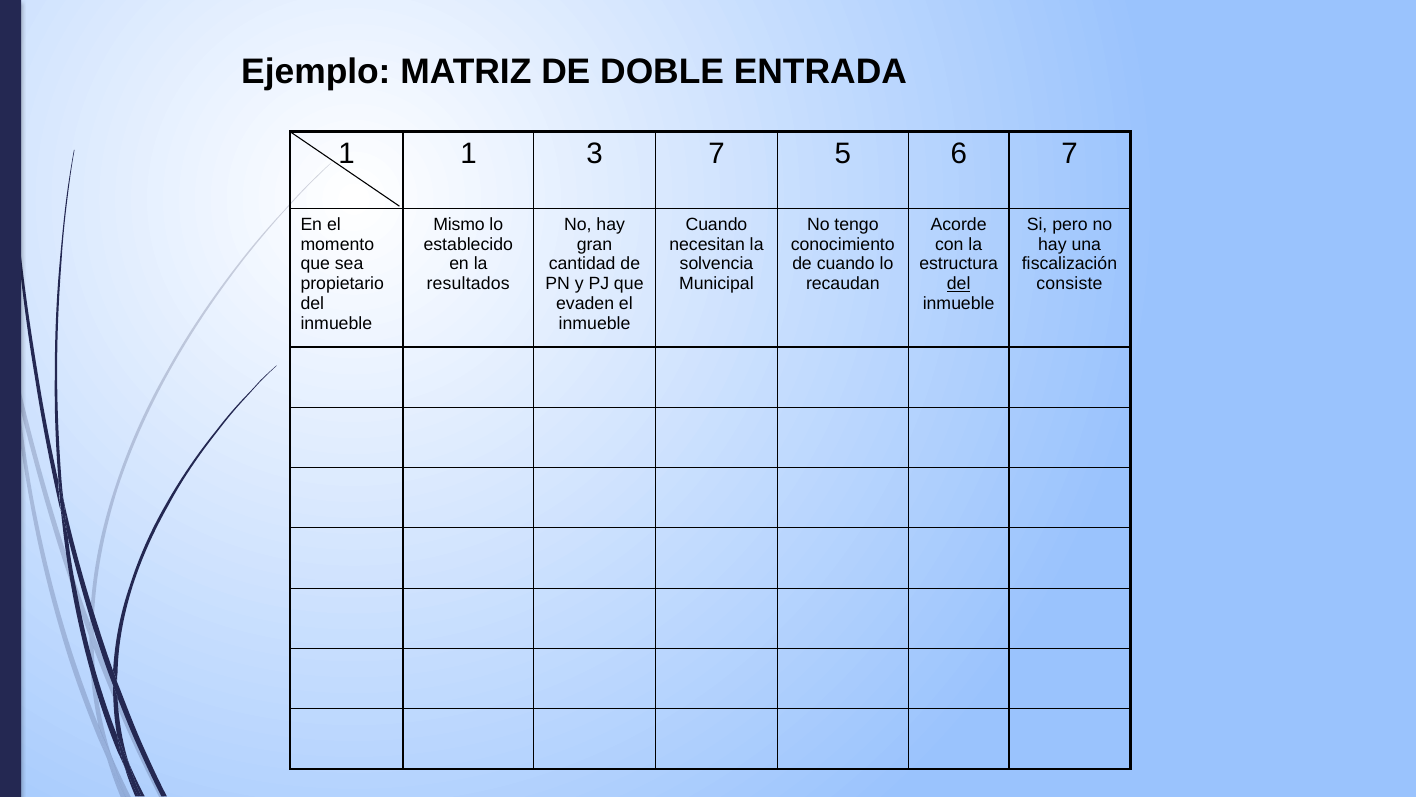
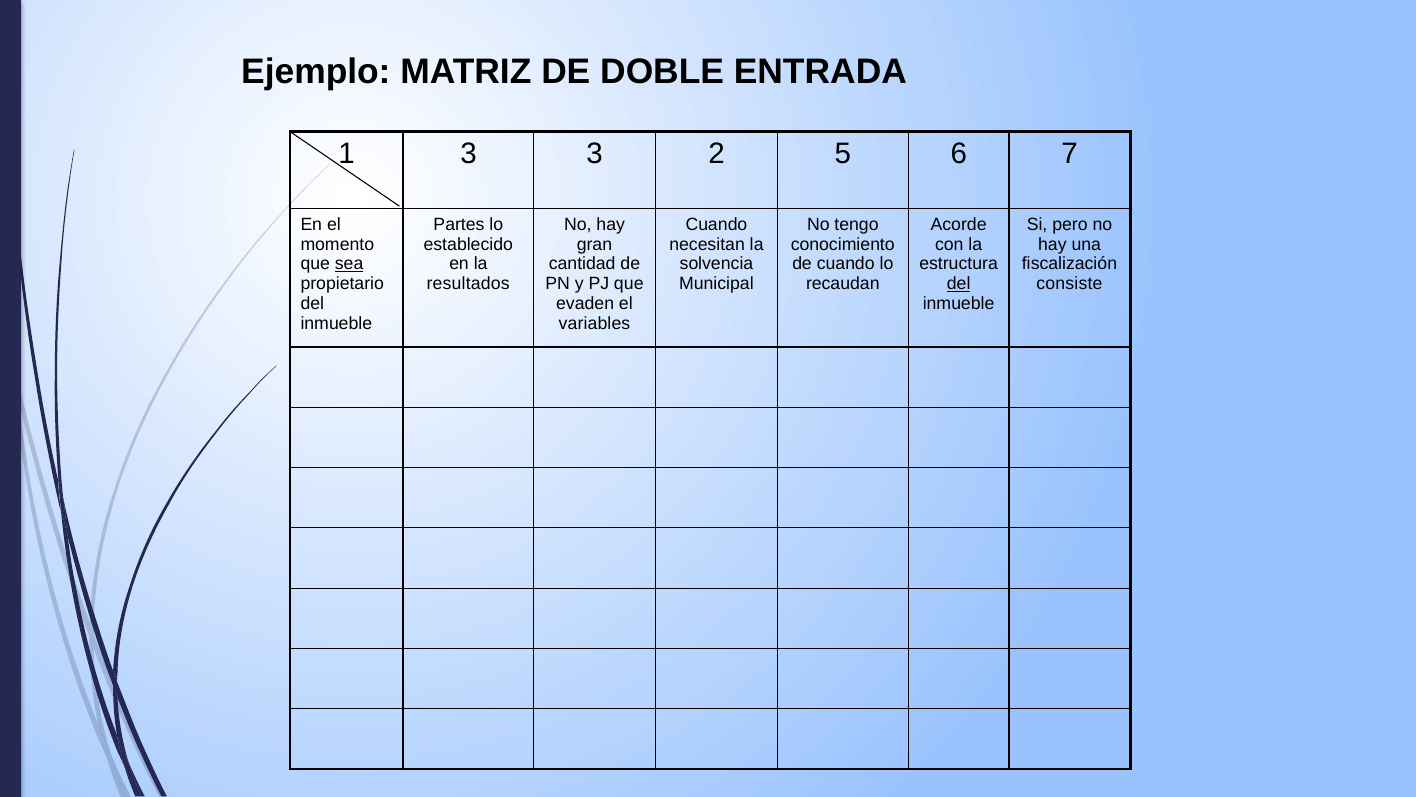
1 1: 1 -> 3
3 7: 7 -> 2
Mismo: Mismo -> Partes
sea underline: none -> present
inmueble at (595, 323): inmueble -> variables
